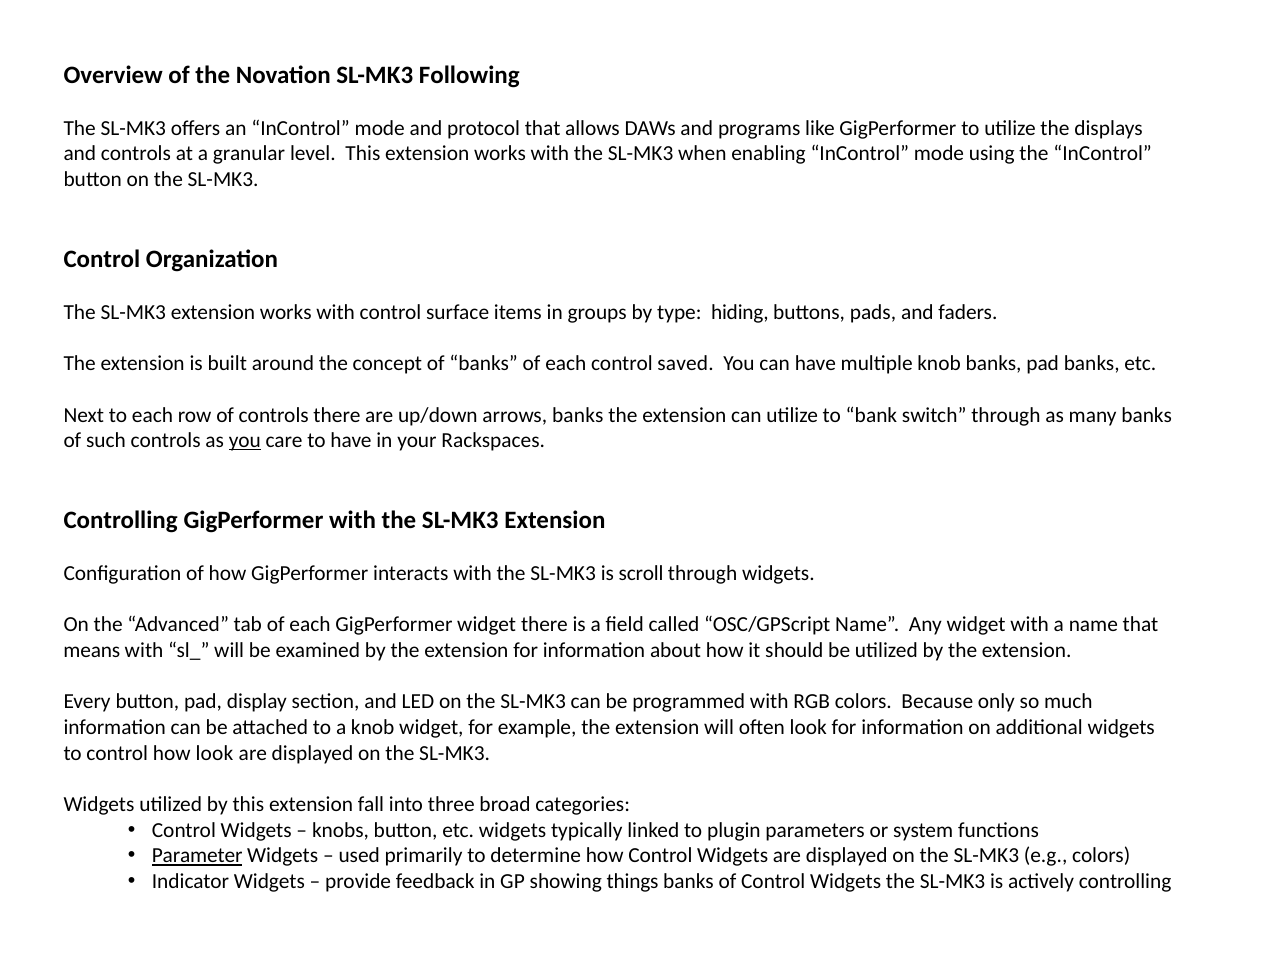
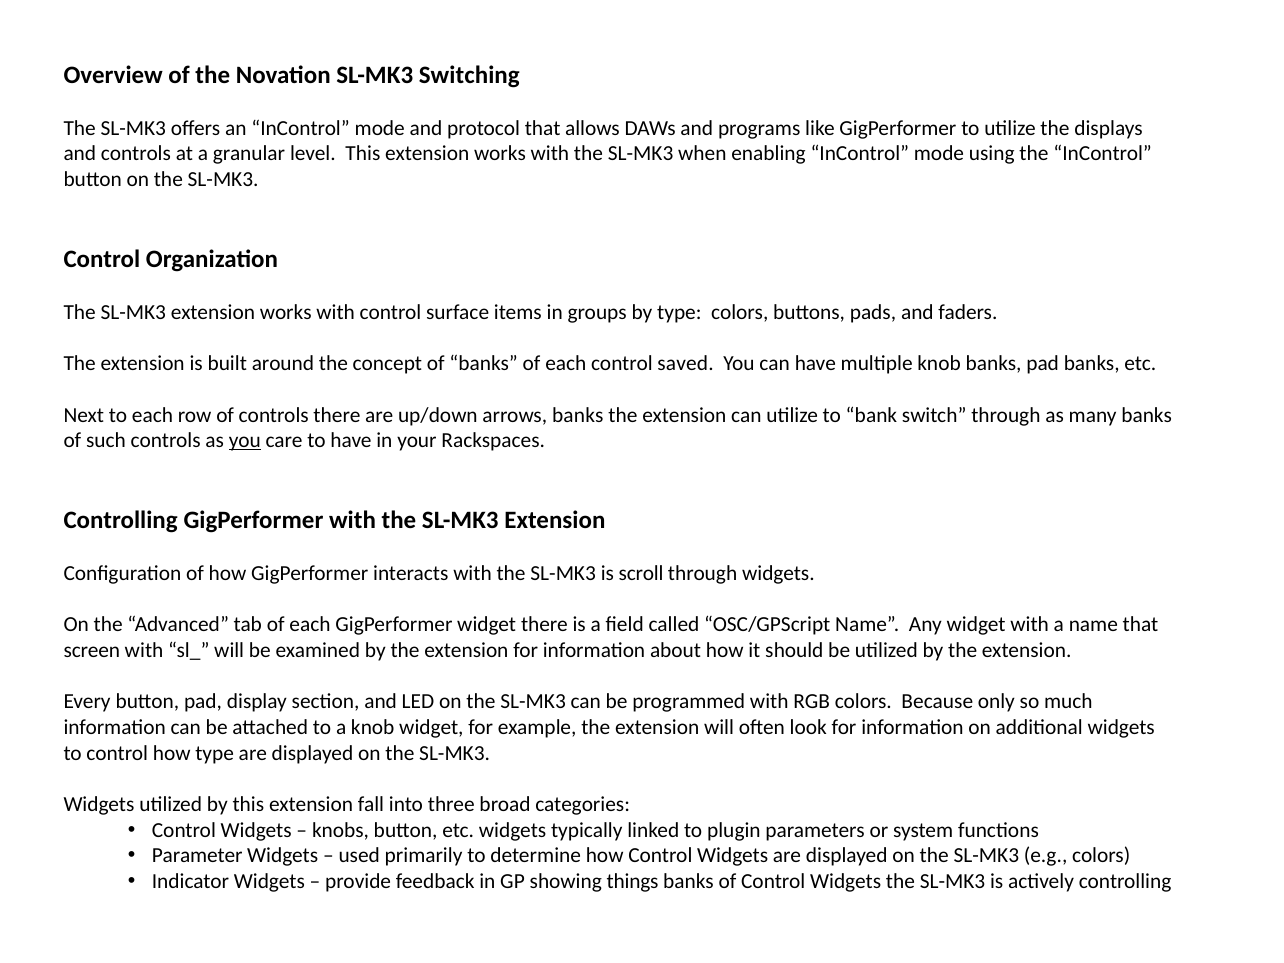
Following: Following -> Switching
type hiding: hiding -> colors
means: means -> screen
how look: look -> type
Parameter underline: present -> none
